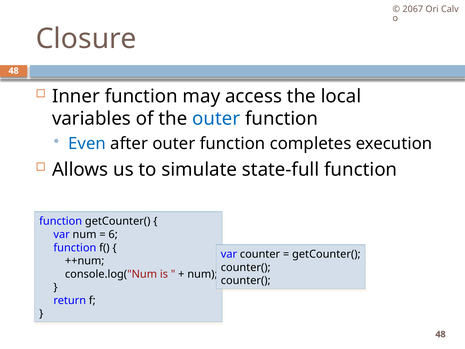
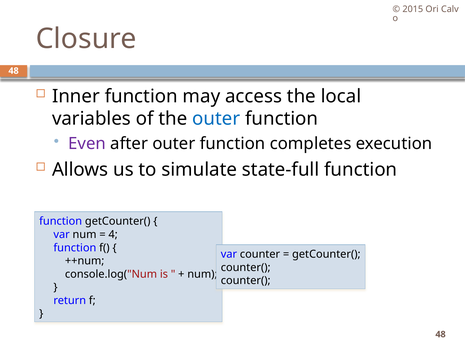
2067: 2067 -> 2015
Even colour: blue -> purple
6: 6 -> 4
